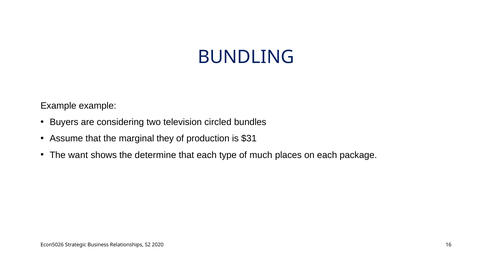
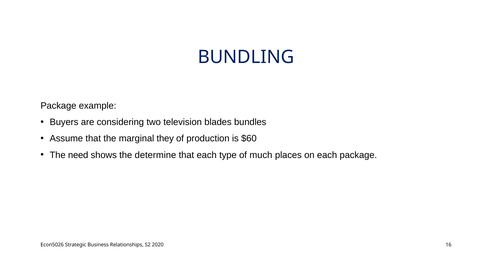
Example at (58, 106): Example -> Package
circled: circled -> blades
$31: $31 -> $60
want: want -> need
